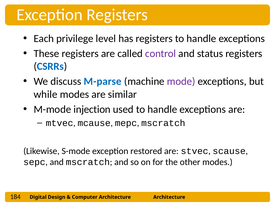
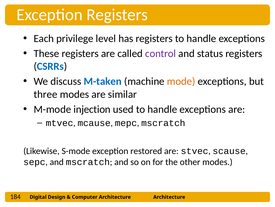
M-parse: M-parse -> M-taken
mode colour: purple -> orange
while: while -> three
